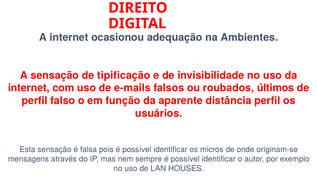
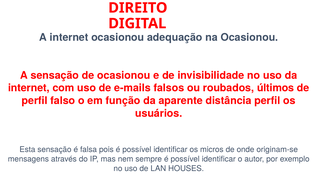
na Ambientes: Ambientes -> Ocasionou
de tipificação: tipificação -> ocasionou
